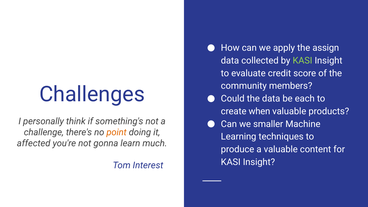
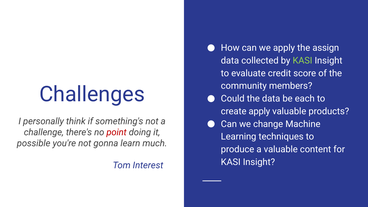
create when: when -> apply
smaller: smaller -> change
point colour: orange -> red
affected: affected -> possible
